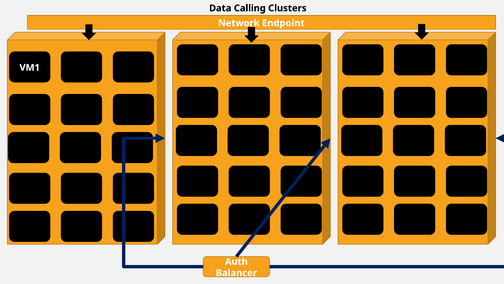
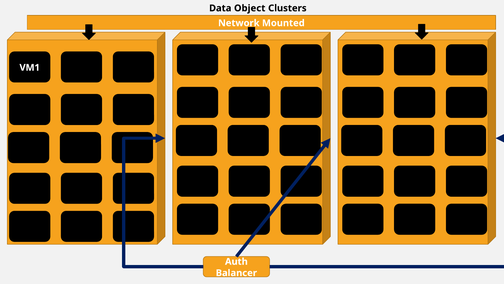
Calling: Calling -> Object
Endpoint: Endpoint -> Mounted
